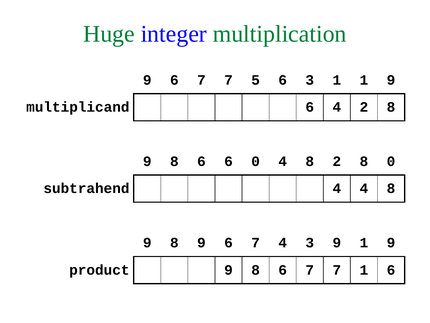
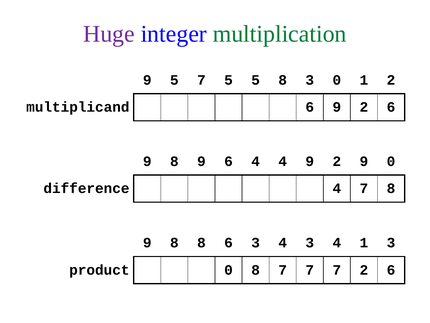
Huge colour: green -> purple
6 at (174, 80): 6 -> 5
7 at (229, 80): 7 -> 5
5 6: 6 -> 8
3 1: 1 -> 0
9 at (391, 80): 9 -> 2
multiplicand 6 4: 4 -> 9
8 at (391, 107): 8 -> 6
6 at (201, 161): 6 -> 9
6 0: 0 -> 4
8 at (310, 161): 8 -> 9
8 at (364, 161): 8 -> 9
subtrahend: subtrahend -> difference
4 4: 4 -> 7
9 8 9: 9 -> 8
7 at (256, 242): 7 -> 3
4 3 9: 9 -> 4
9 at (391, 242): 9 -> 3
product 9: 9 -> 0
6 at (283, 270): 6 -> 7
7 1: 1 -> 2
